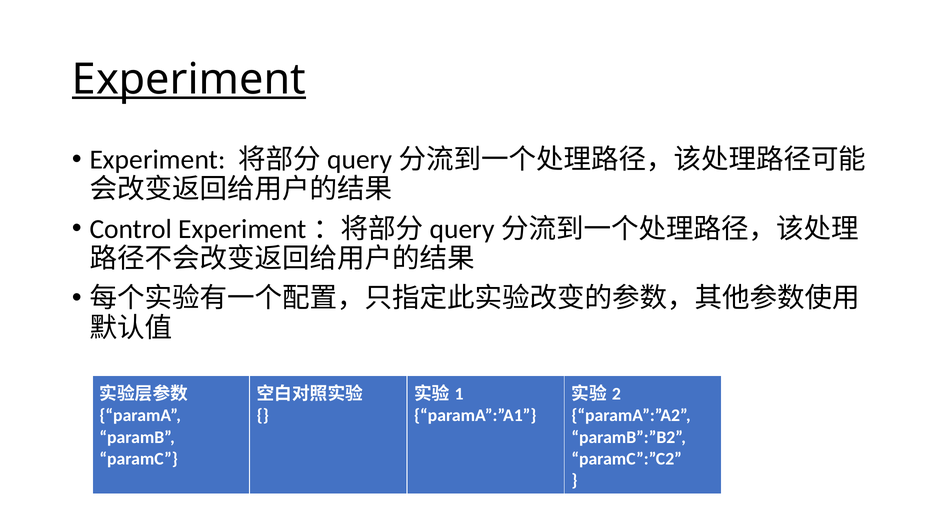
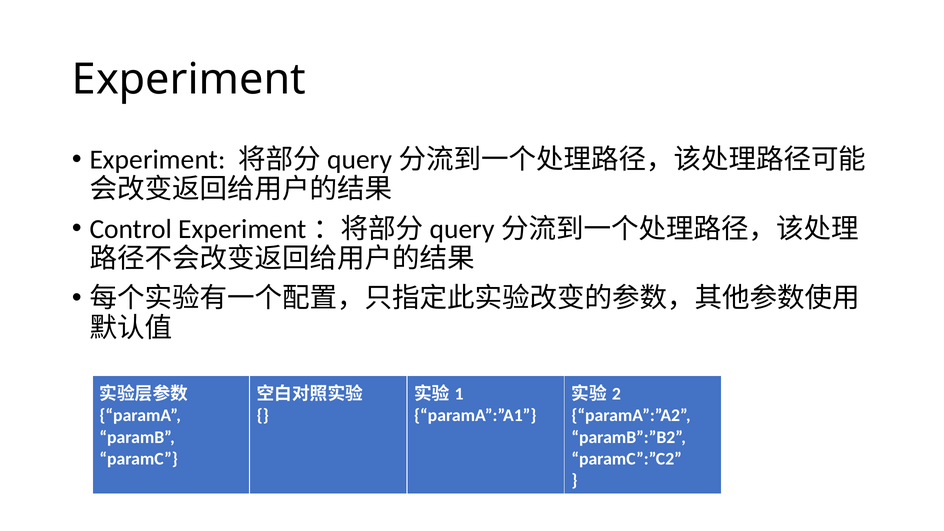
Experiment at (189, 79) underline: present -> none
